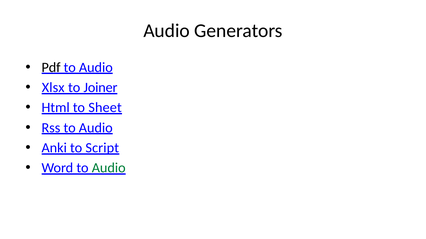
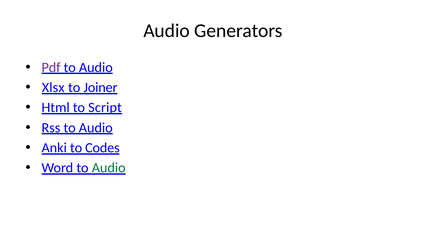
Pdf colour: black -> purple
Sheet: Sheet -> Script
Script: Script -> Codes
